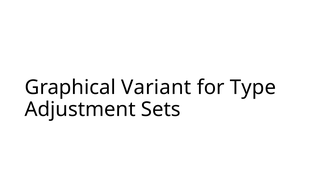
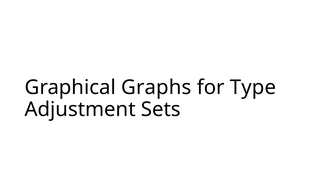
Variant: Variant -> Graphs
